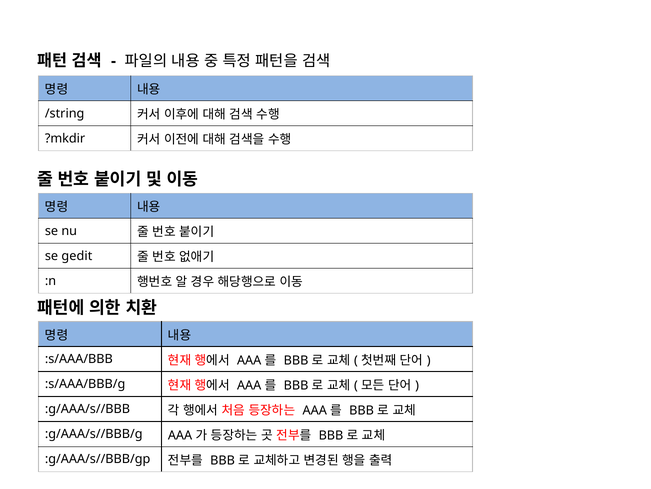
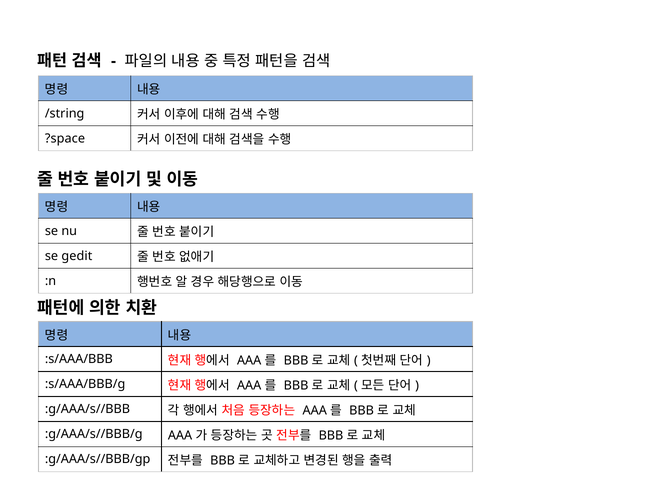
?mkdir: ?mkdir -> ?space
